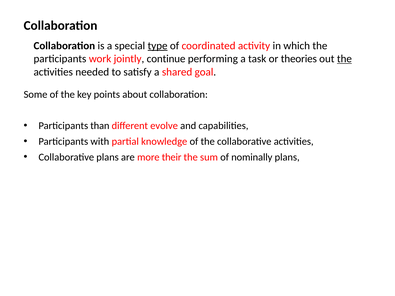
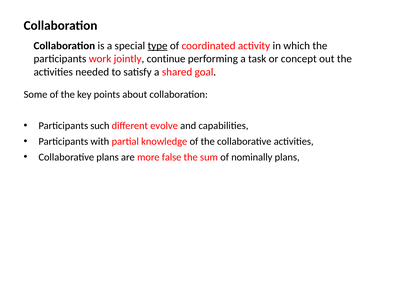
theories: theories -> concept
the at (344, 59) underline: present -> none
than: than -> such
their: their -> false
